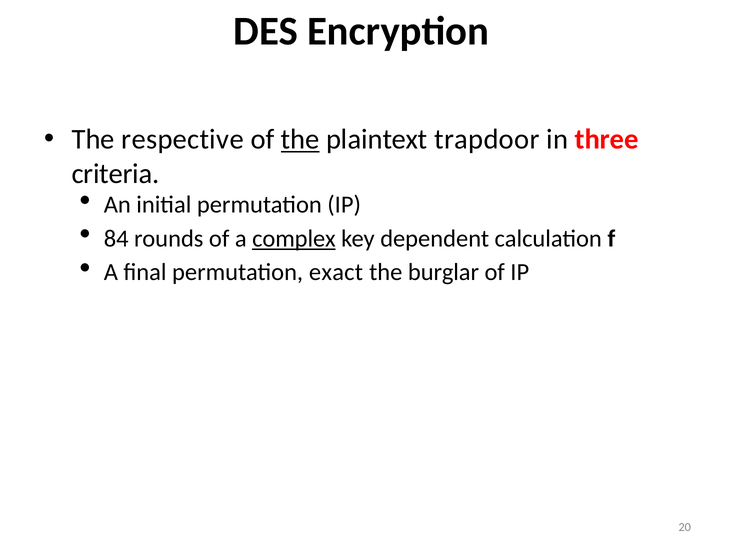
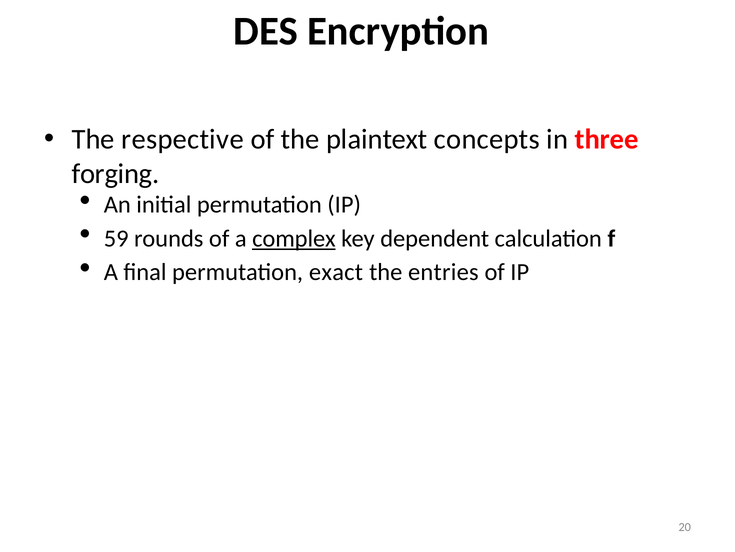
the at (300, 139) underline: present -> none
trapdoor: trapdoor -> concepts
criteria: criteria -> forging
84: 84 -> 59
burglar: burglar -> entries
